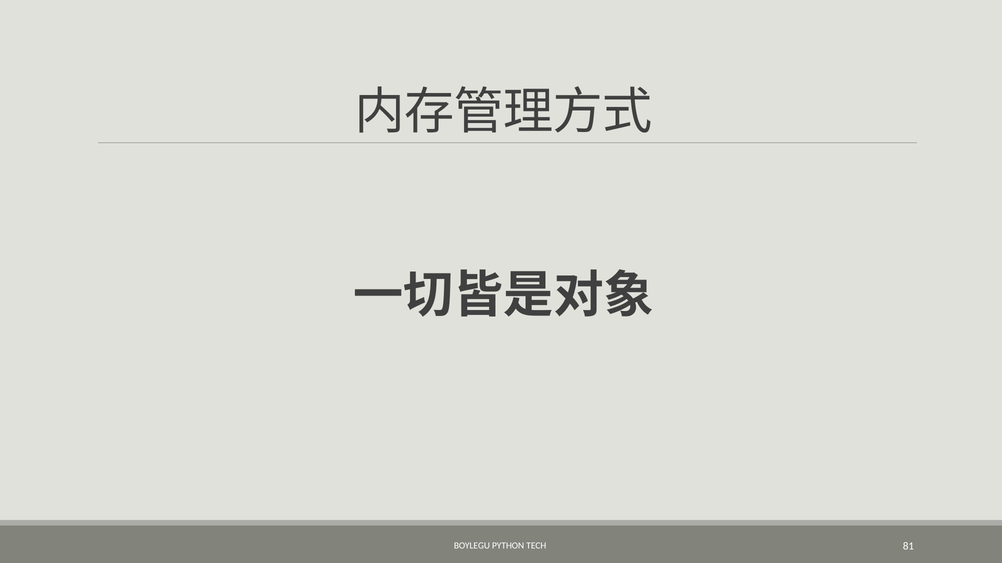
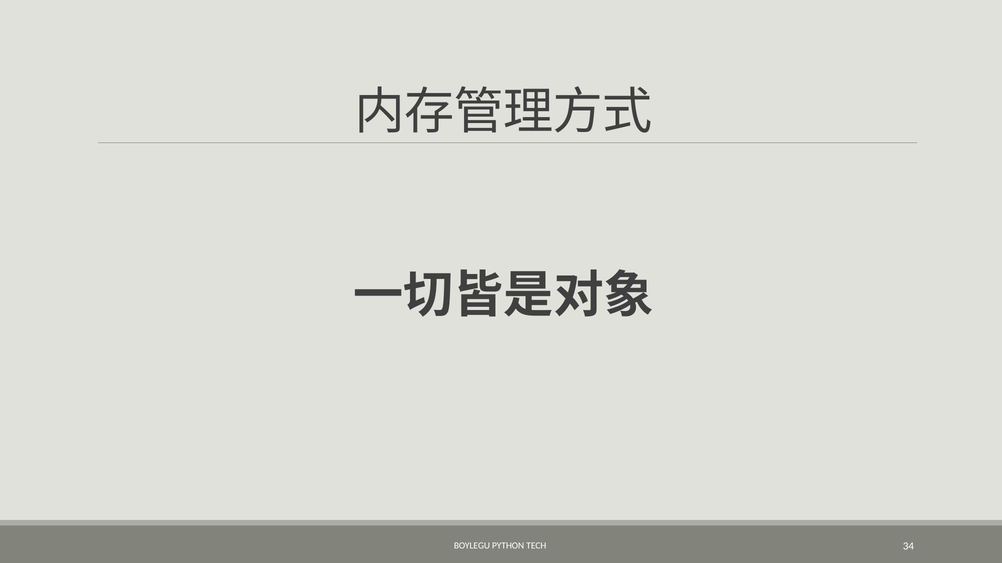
81: 81 -> 34
